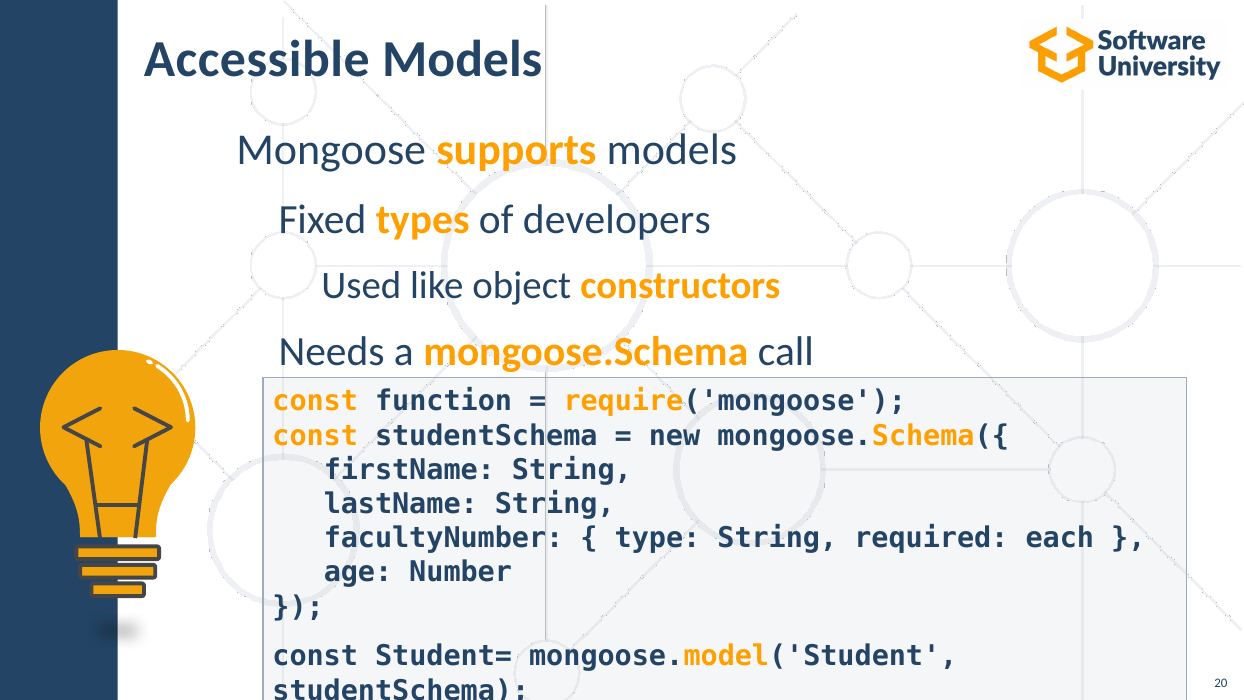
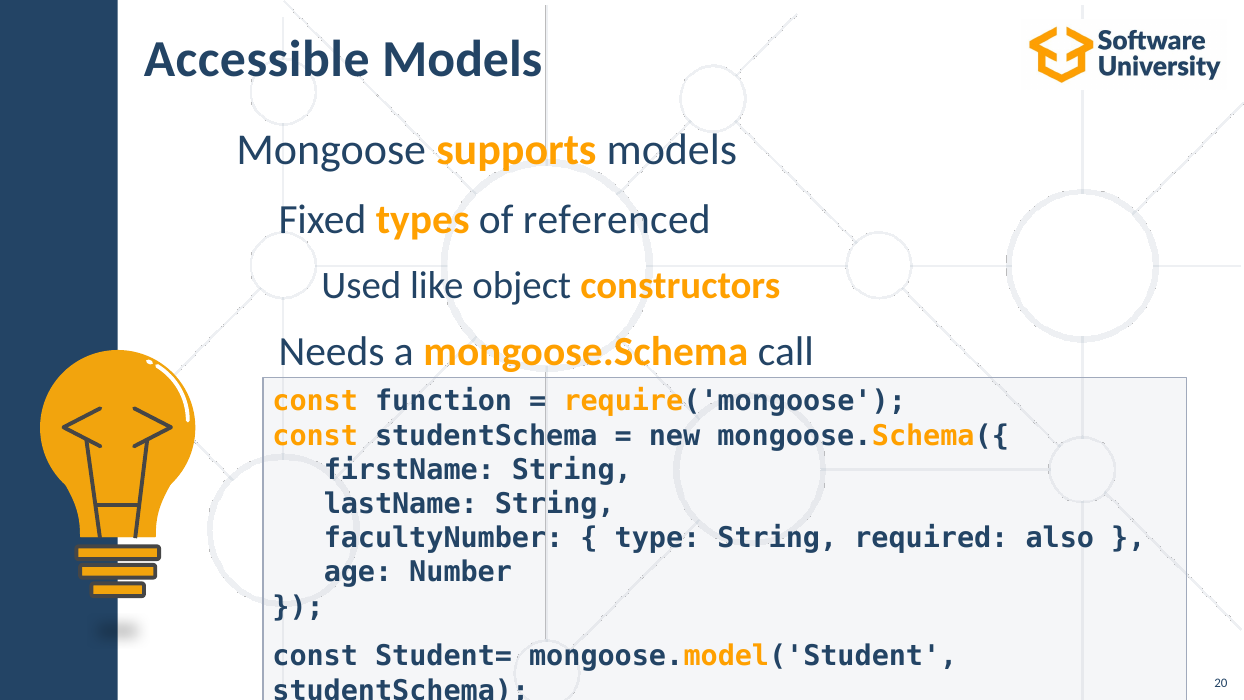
developers: developers -> referenced
each: each -> also
